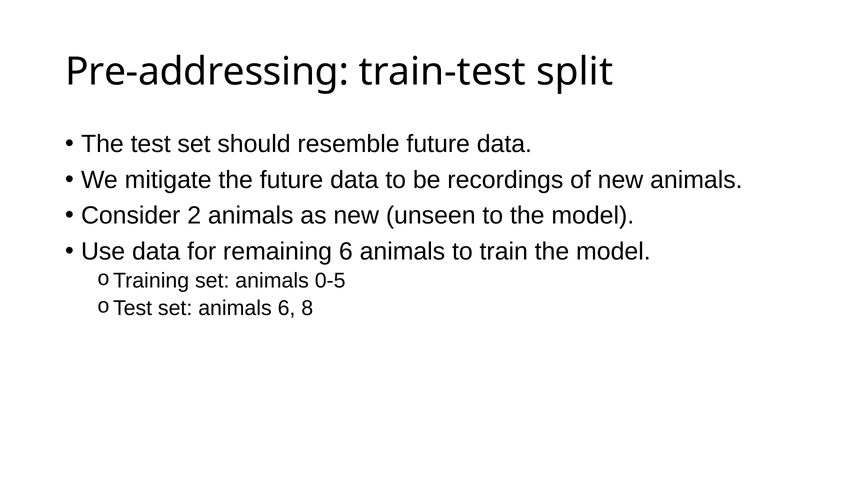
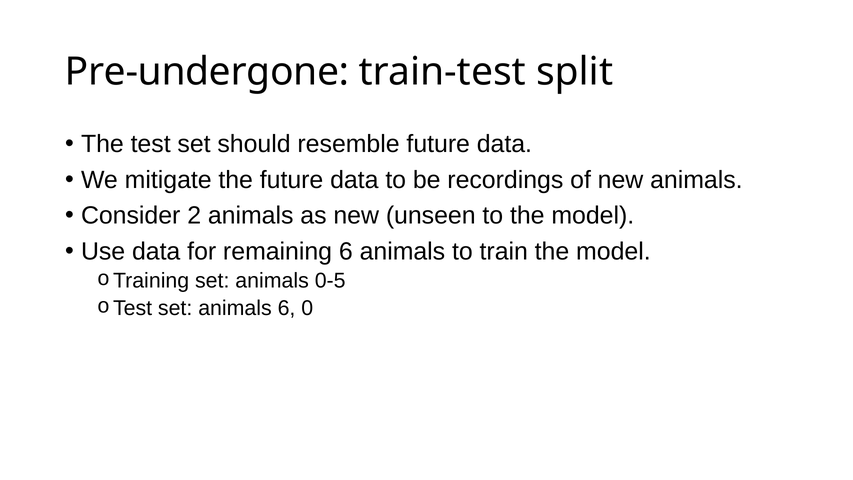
Pre-addressing: Pre-addressing -> Pre-undergone
8: 8 -> 0
